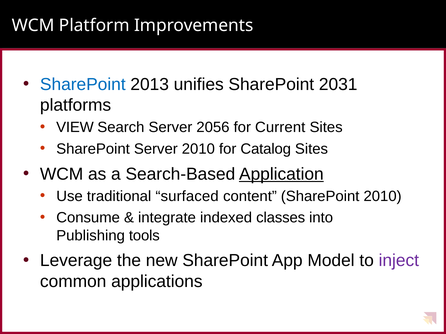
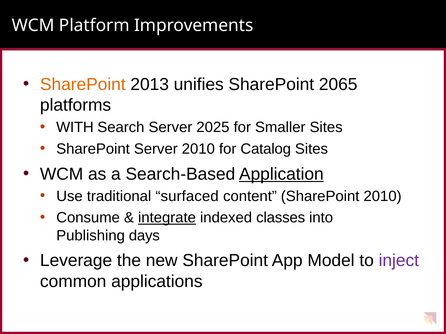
SharePoint at (83, 84) colour: blue -> orange
2031: 2031 -> 2065
VIEW: VIEW -> WITH
2056: 2056 -> 2025
Current: Current -> Smaller
integrate underline: none -> present
tools: tools -> days
